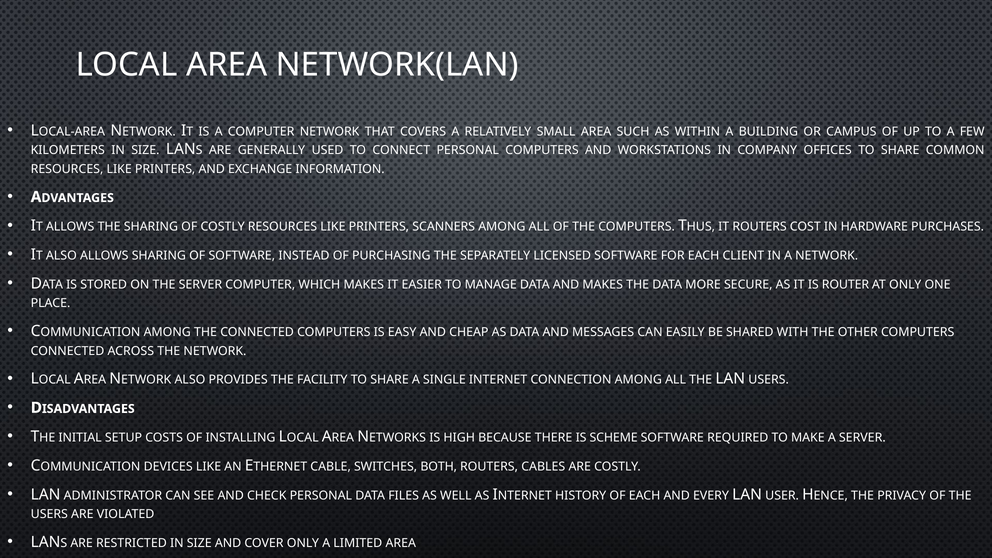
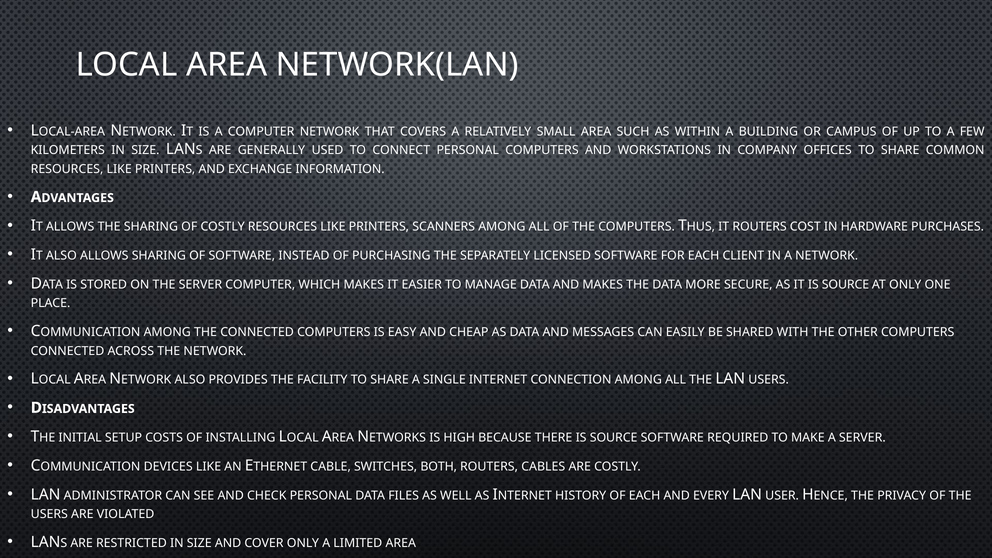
IT IS ROUTER: ROUTER -> SOURCE
THERE IS SCHEME: SCHEME -> SOURCE
